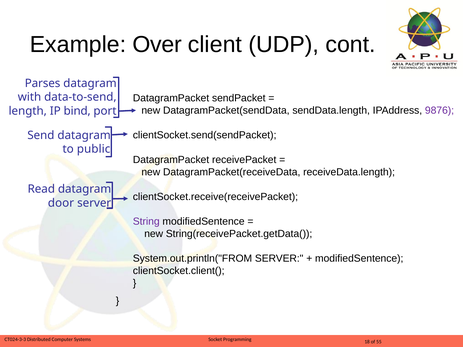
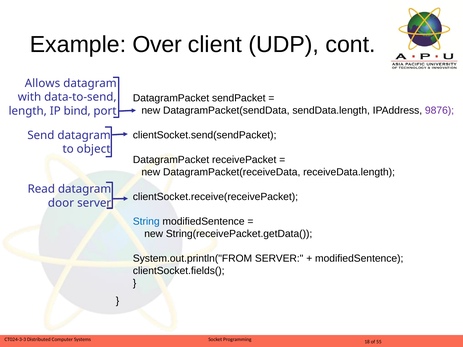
Parses: Parses -> Allows
public: public -> object
String colour: purple -> blue
clientSocket.client(: clientSocket.client( -> clientSocket.fields(
